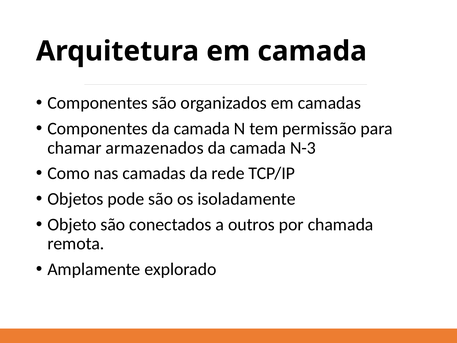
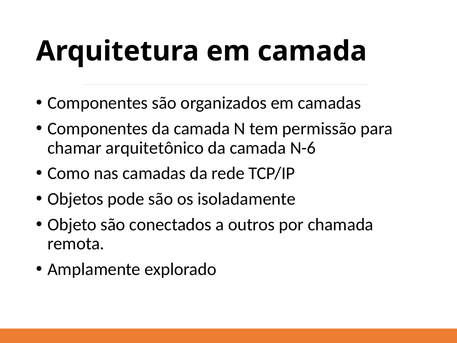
armazenados: armazenados -> arquitetônico
N-3: N-3 -> N-6
